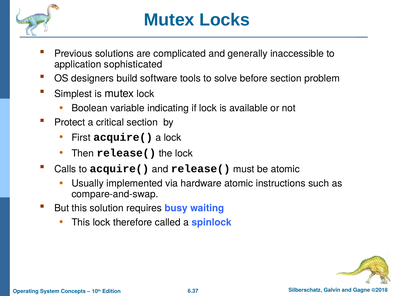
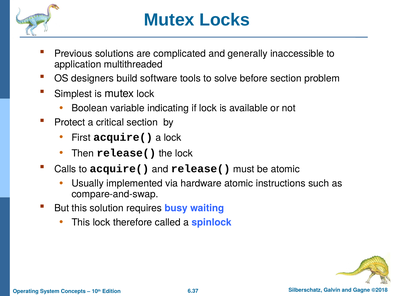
sophisticated: sophisticated -> multithreaded
